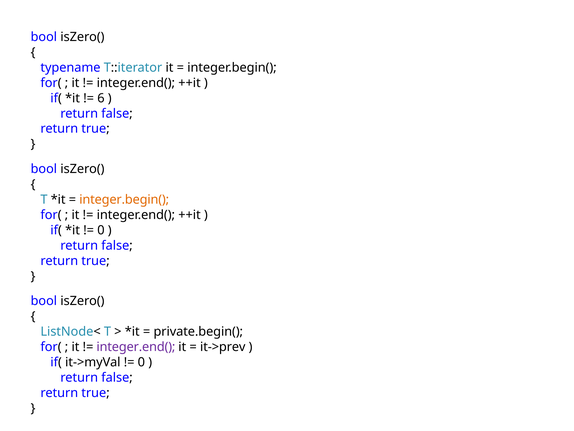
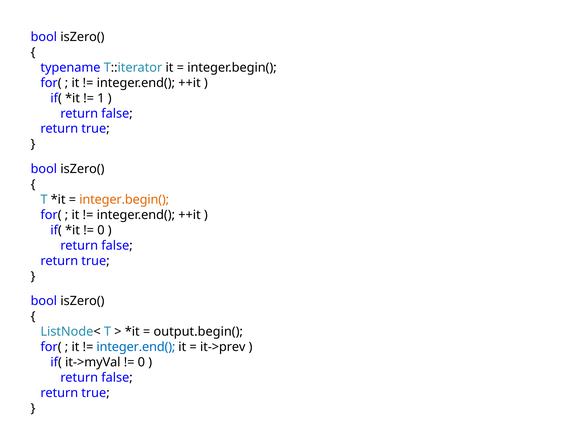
6: 6 -> 1
private.begin(: private.begin( -> output.begin(
integer.end( at (136, 347) colour: purple -> blue
